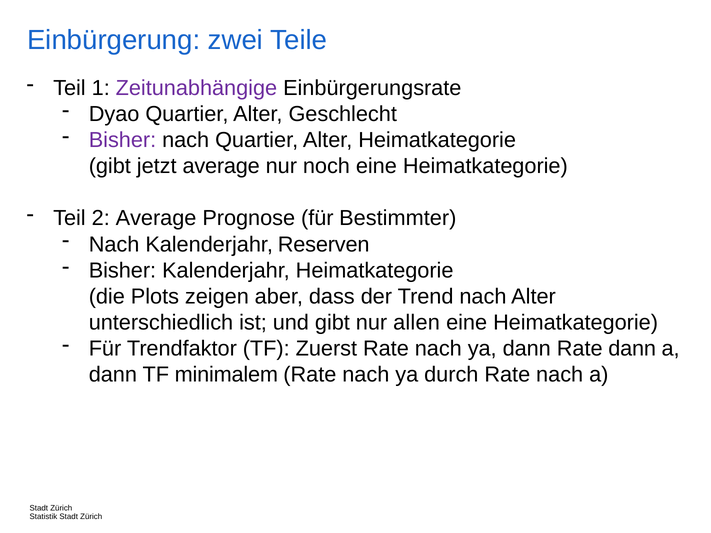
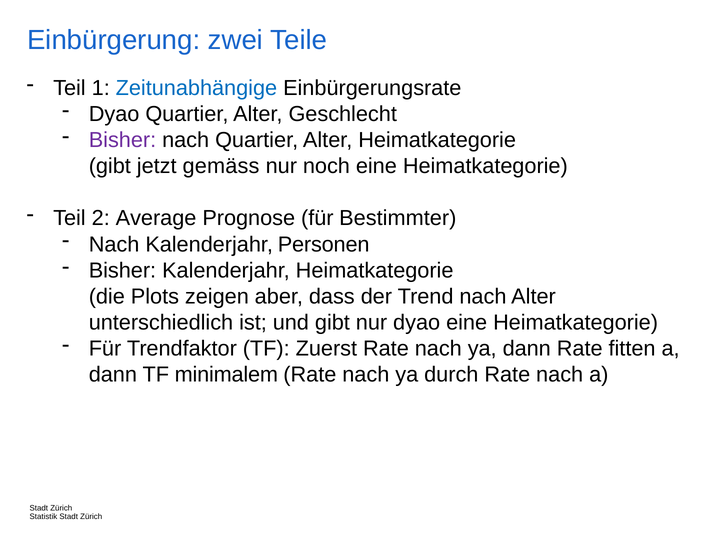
Zeitunabhängige colour: purple -> blue
jetzt average: average -> gemäss
Reserven: Reserven -> Personen
nur allen: allen -> dyao
Rate dann: dann -> fitten
